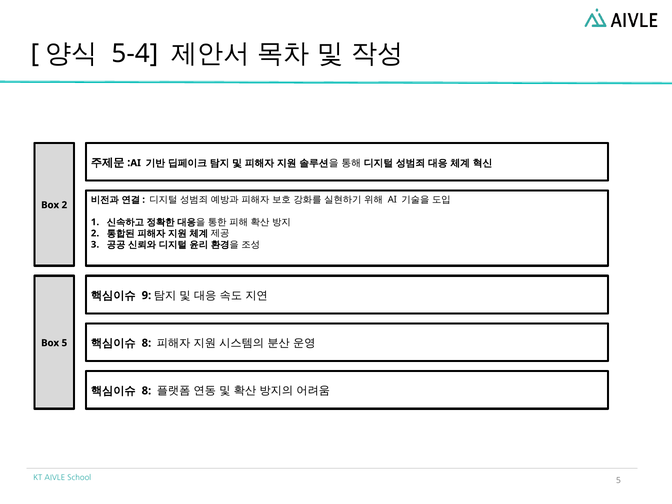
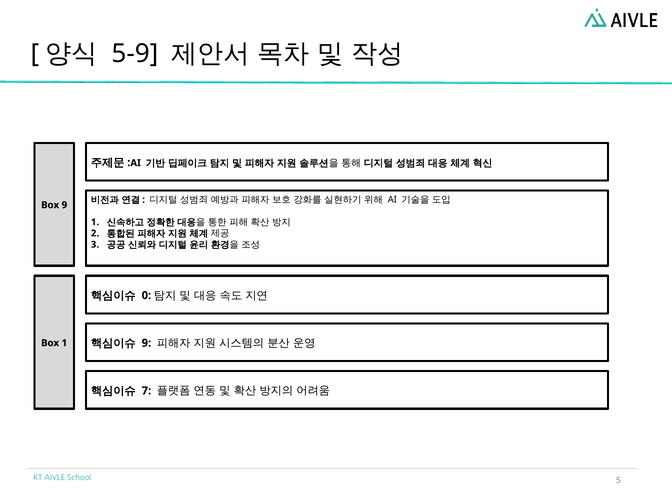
5-4: 5-4 -> 5-9
Box 2: 2 -> 9
9: 9 -> 0
8 at (146, 343): 8 -> 9
Box 5: 5 -> 1
8 at (146, 391): 8 -> 7
